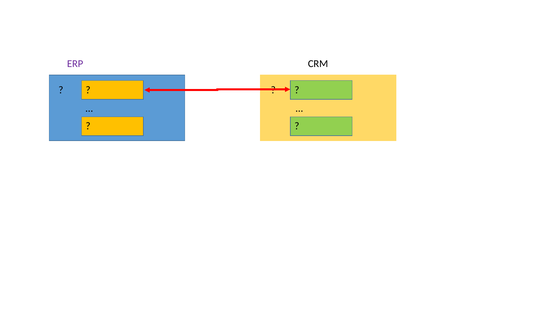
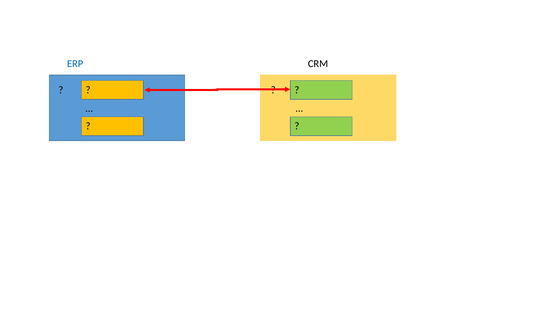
ERP colour: purple -> blue
